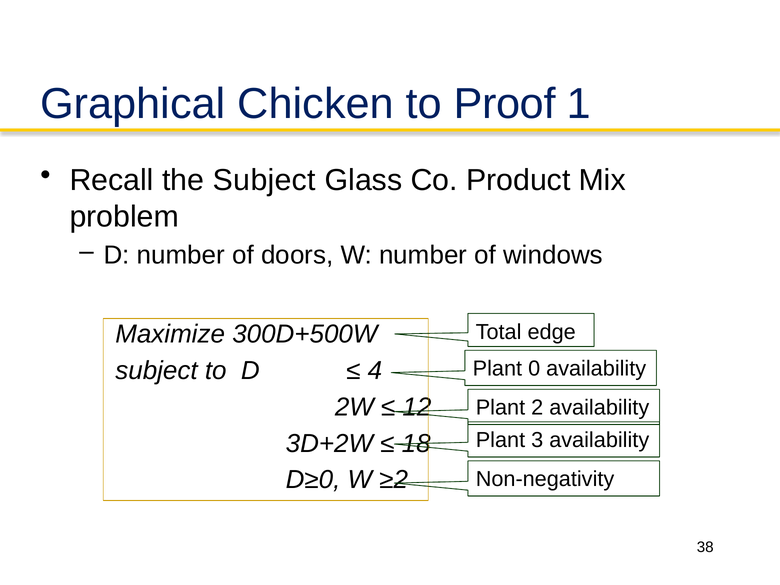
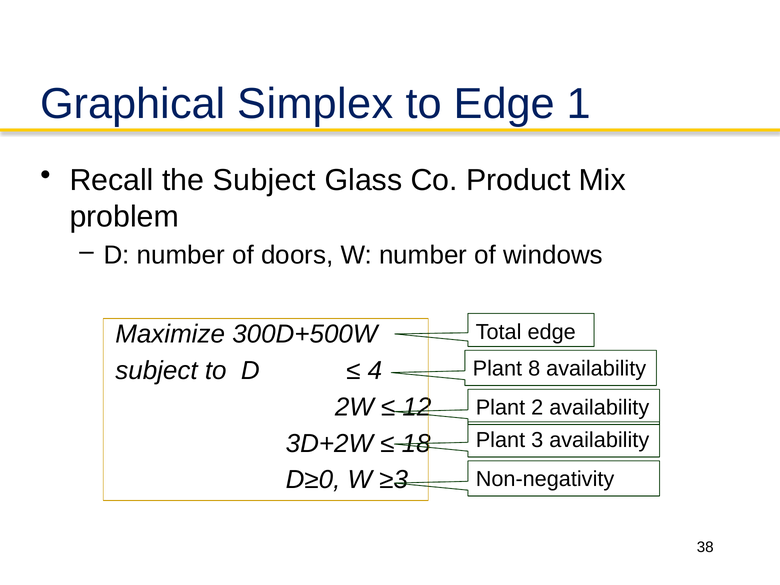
Chicken: Chicken -> Simplex
to Proof: Proof -> Edge
0: 0 -> 8
≥2: ≥2 -> ≥3
